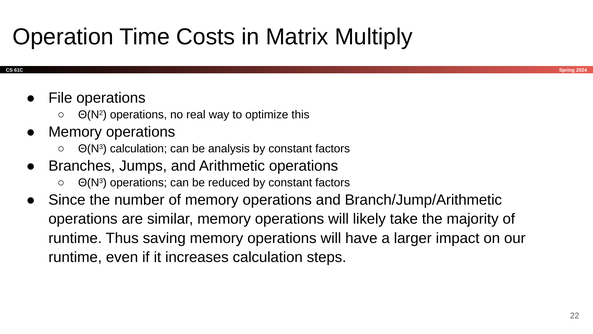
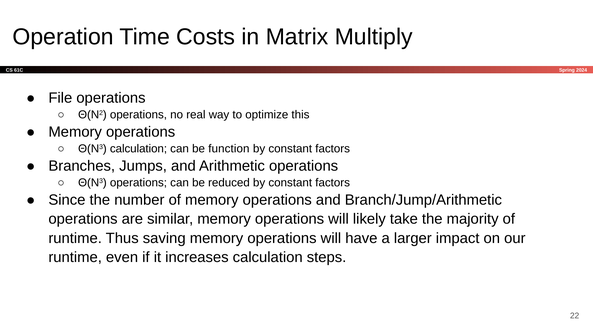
analysis: analysis -> function
